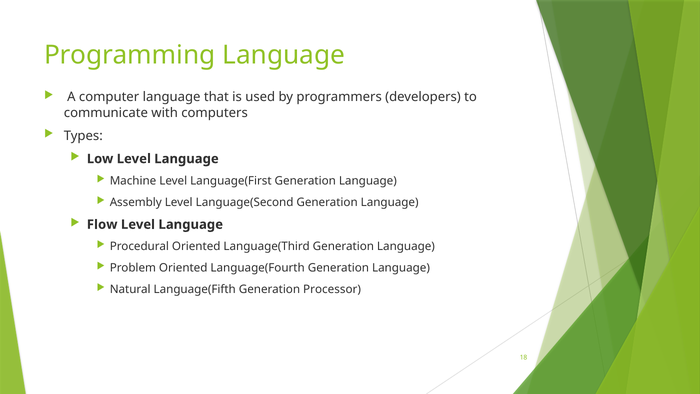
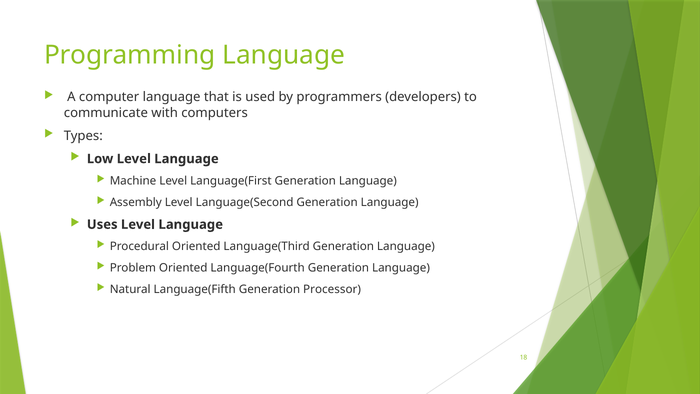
Flow: Flow -> Uses
